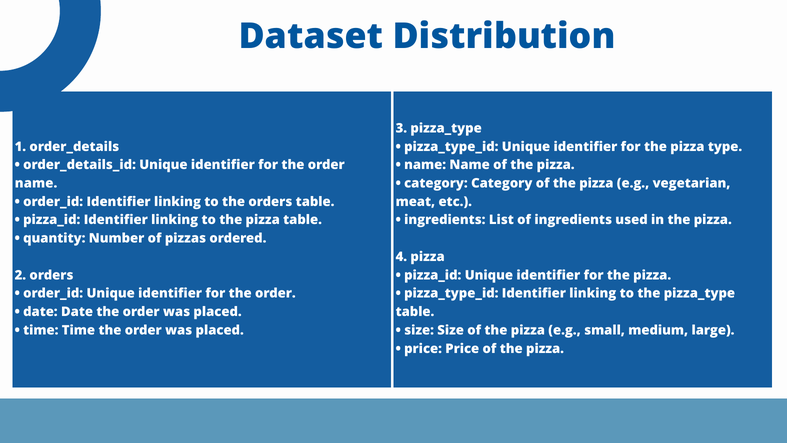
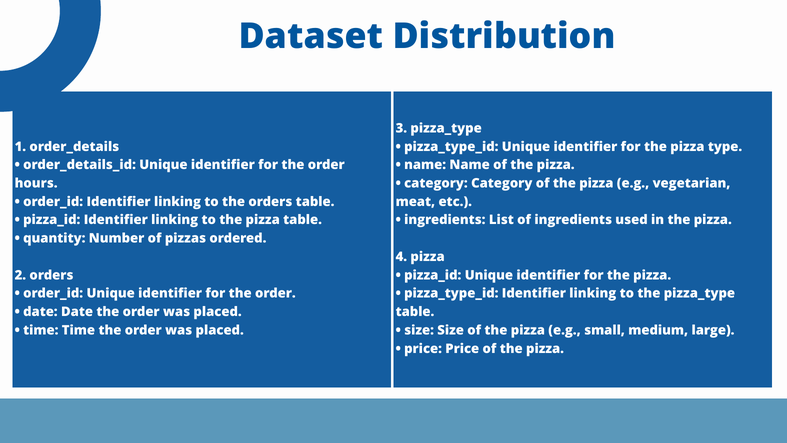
name at (36, 183): name -> hours
